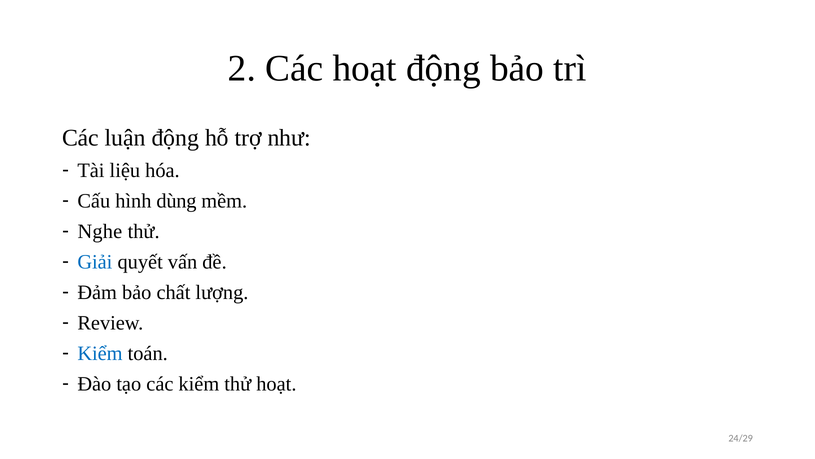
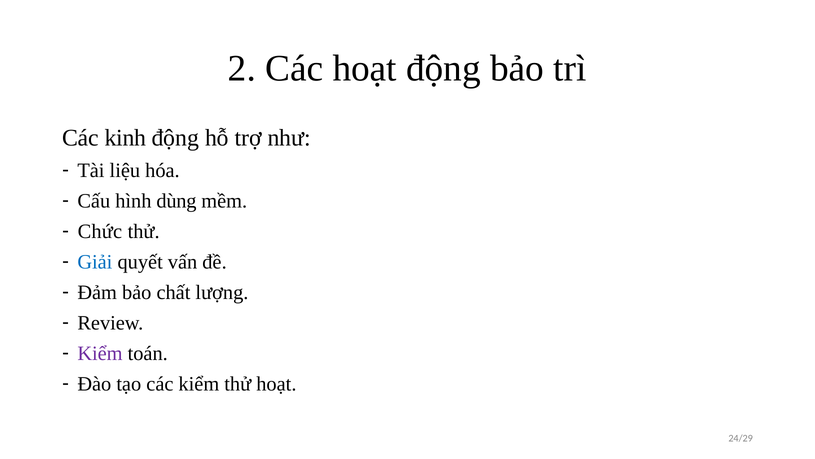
luận: luận -> kinh
Nghe: Nghe -> Chức
Kiểm at (100, 353) colour: blue -> purple
